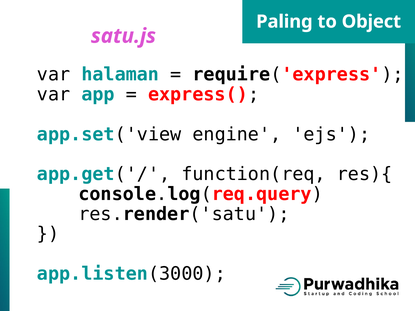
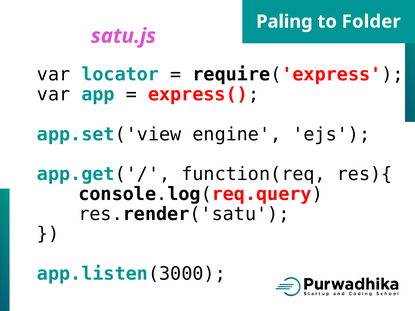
Object: Object -> Folder
halaman: halaman -> locator
